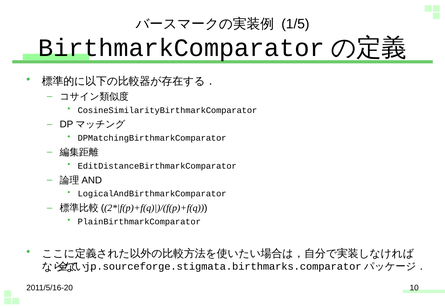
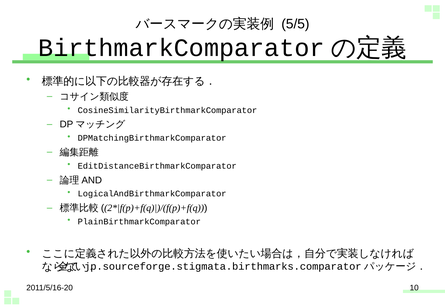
1/5: 1/5 -> 5/5
